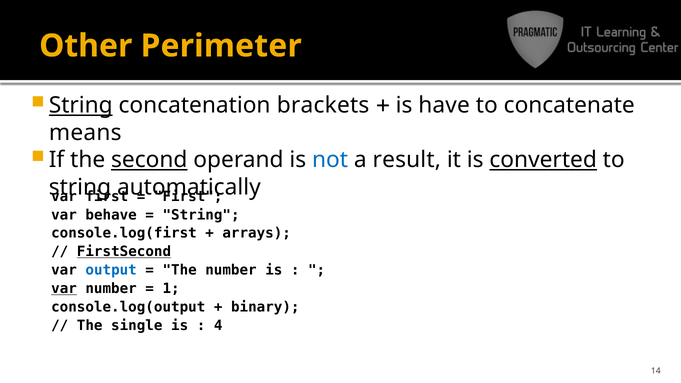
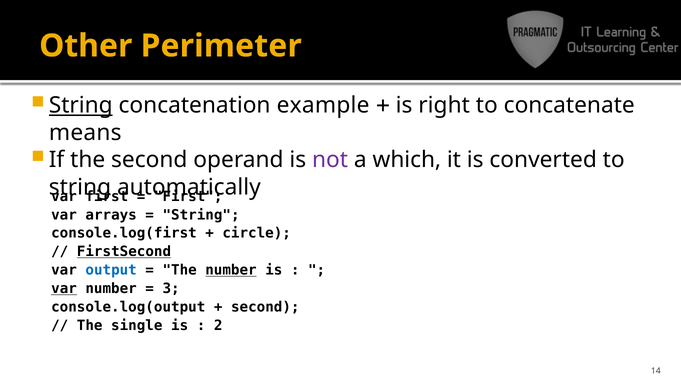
brackets: brackets -> example
have: have -> right
second at (149, 160) underline: present -> none
not colour: blue -> purple
result: result -> which
converted underline: present -> none
behave: behave -> arrays
arrays: arrays -> circle
number at (231, 270) underline: none -> present
1: 1 -> 3
binary at (265, 307): binary -> second
4: 4 -> 2
